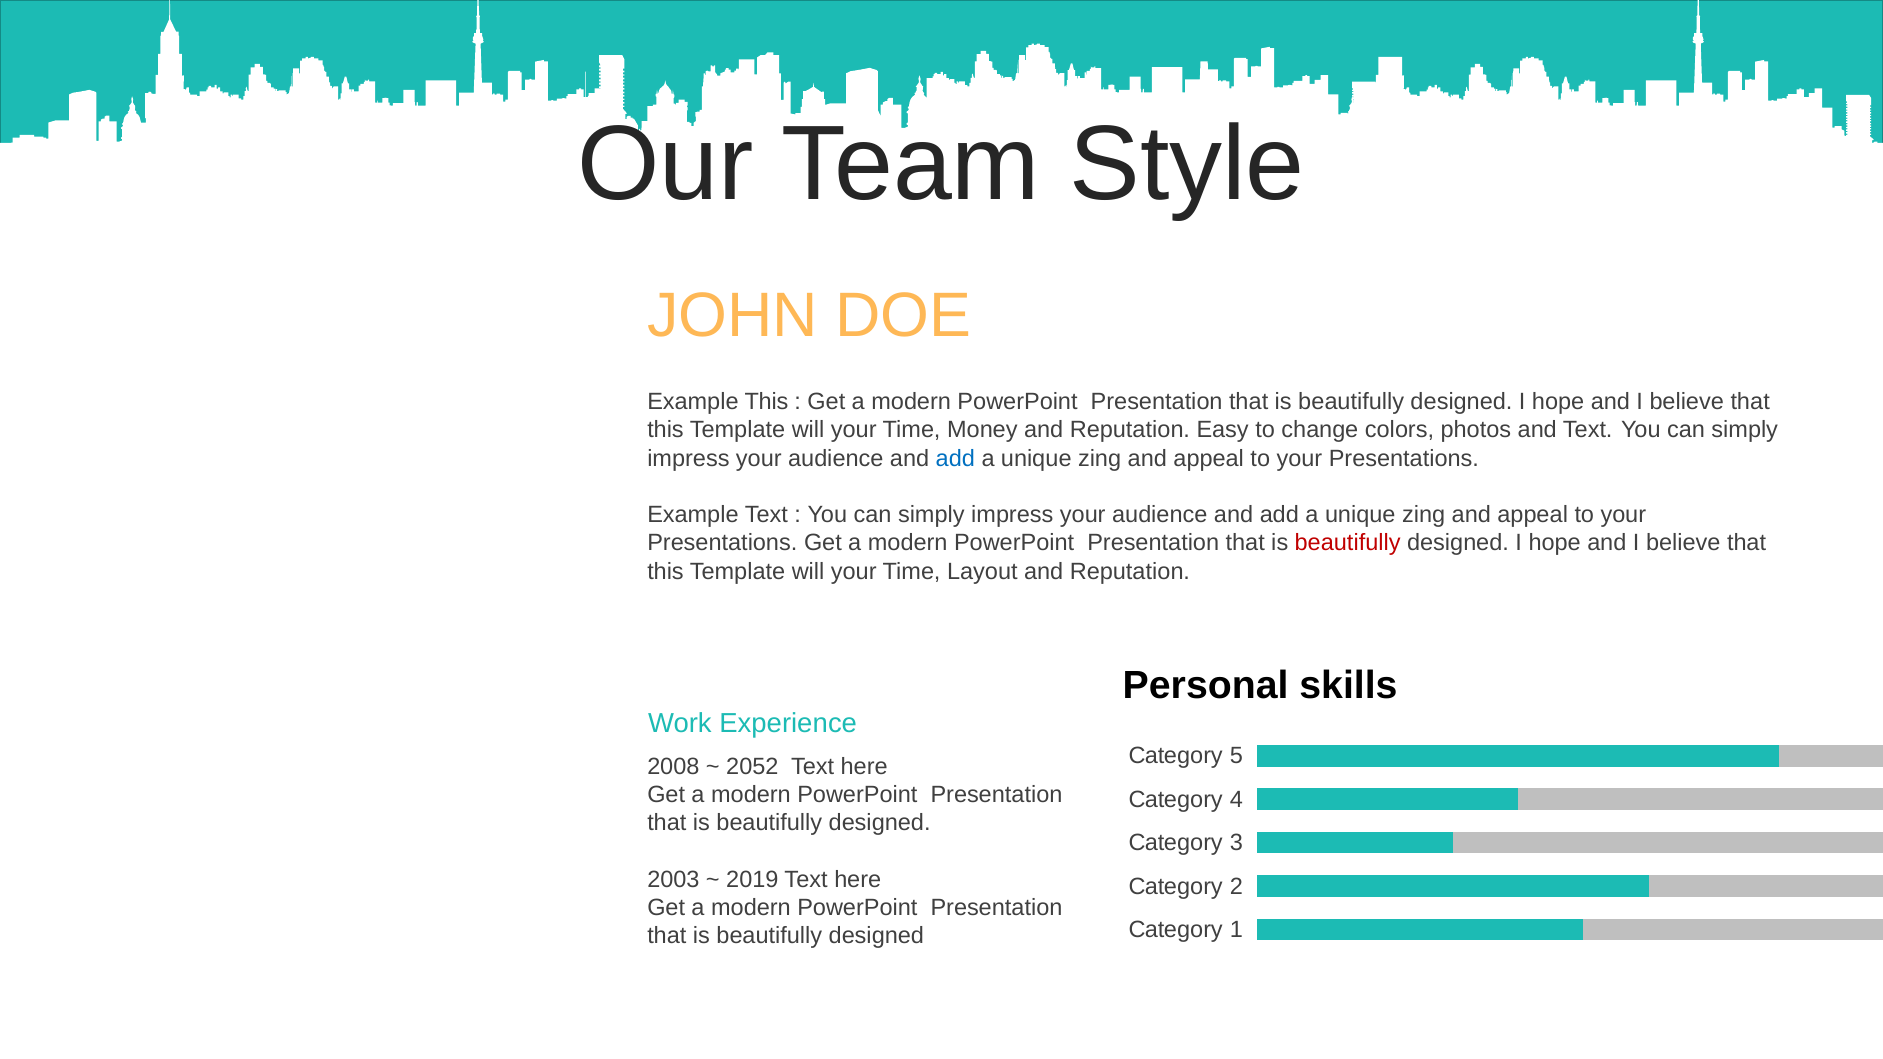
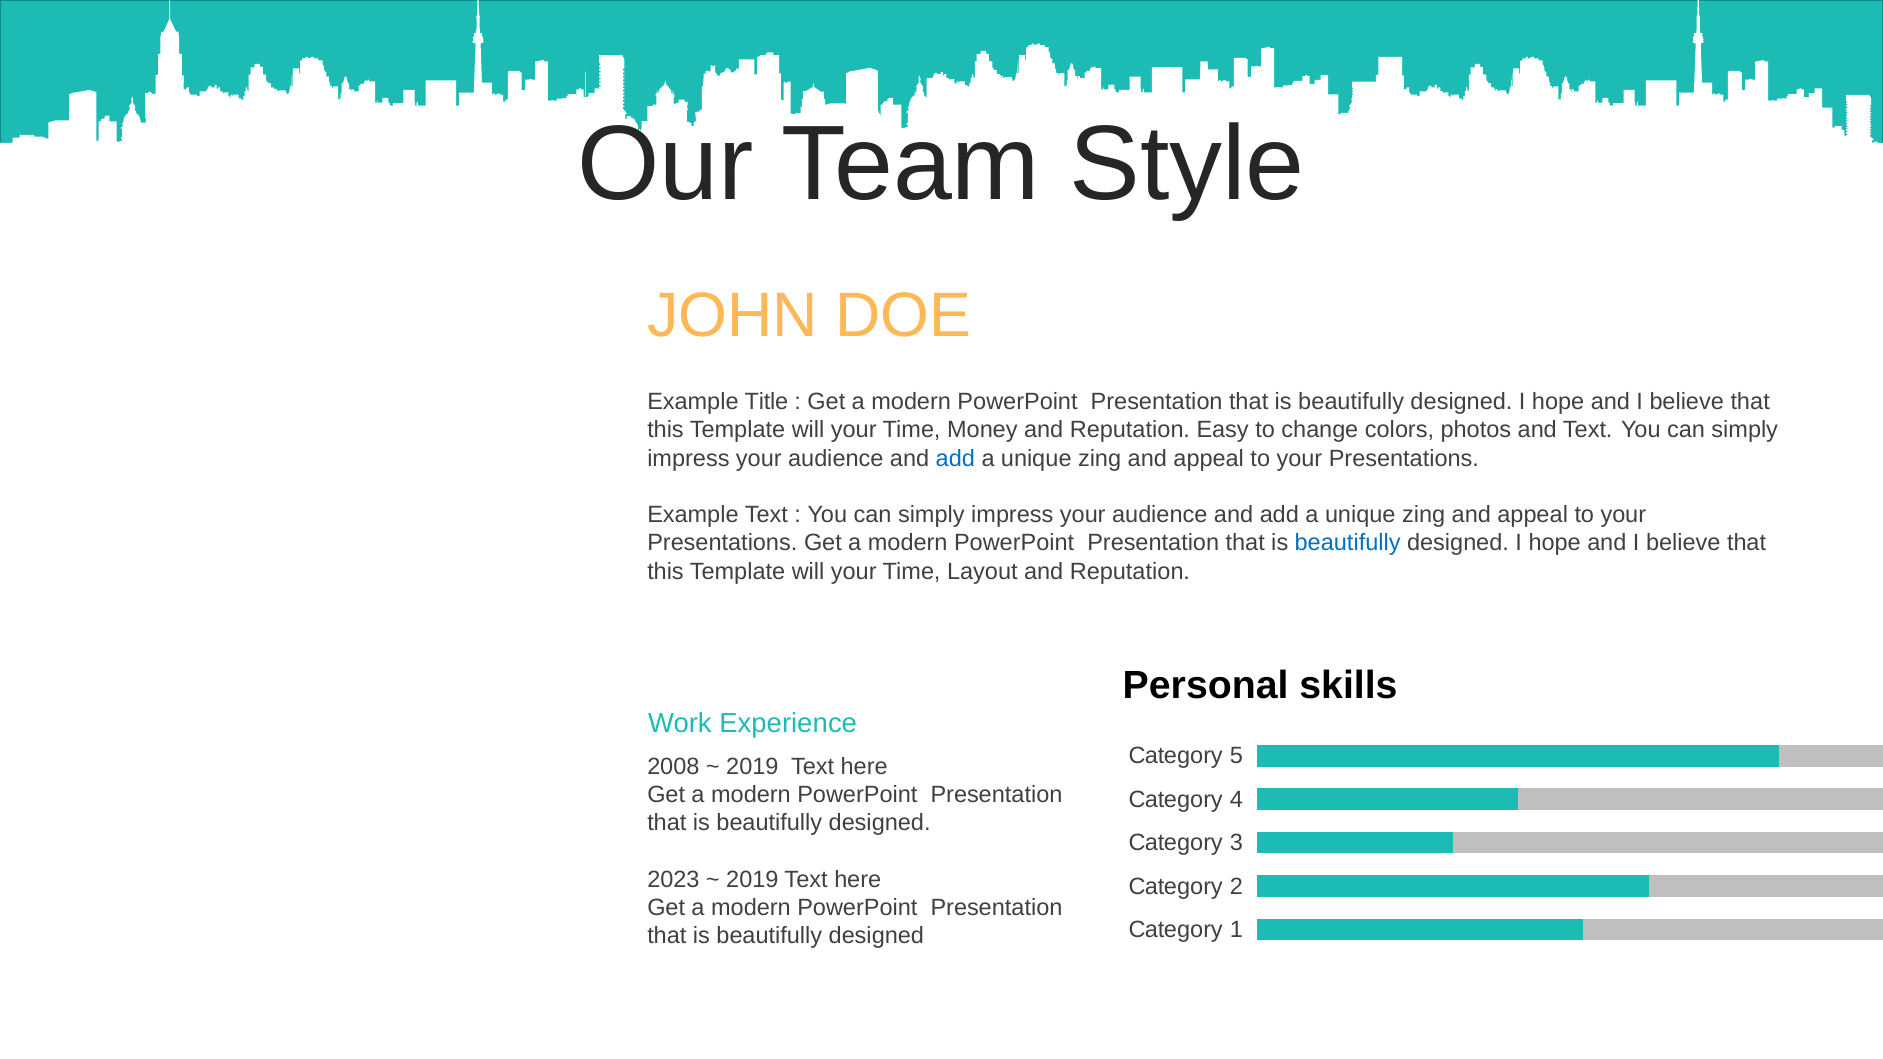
Example This: This -> Title
beautifully at (1348, 543) colour: red -> blue
2052 at (752, 766): 2052 -> 2019
2003: 2003 -> 2023
